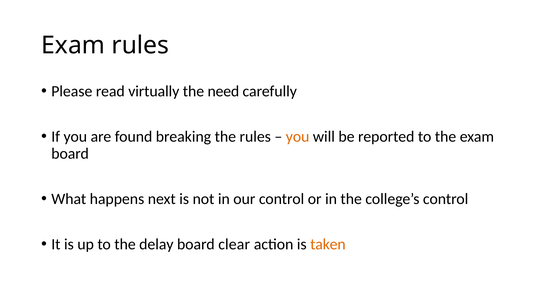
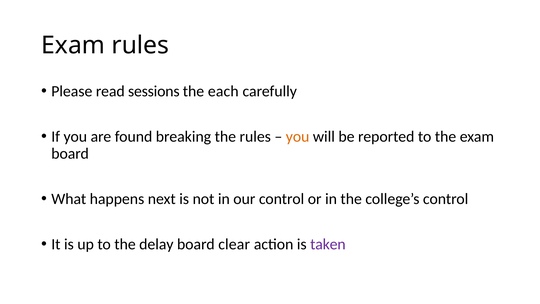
virtually: virtually -> sessions
need: need -> each
taken colour: orange -> purple
